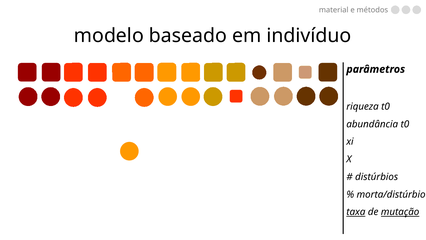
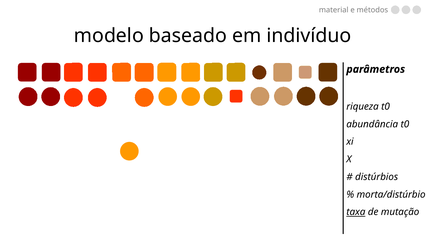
mutação underline: present -> none
